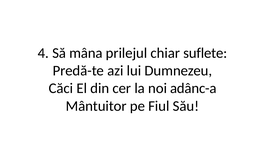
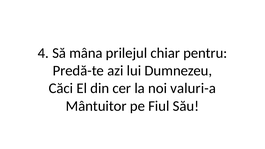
suflete: suflete -> pentru
adânc-a: adânc-a -> valuri-a
